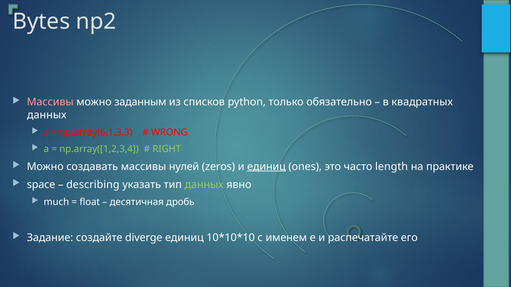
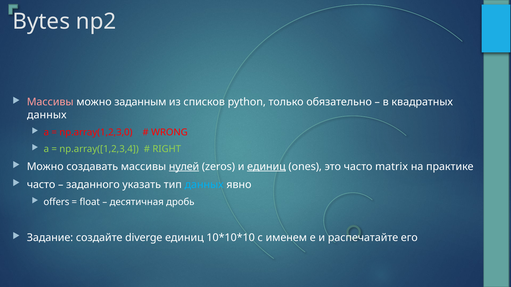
np.array(6,1,3,3: np.array(6,1,3,3 -> np.array(1,2,3,0
нулей underline: none -> present
length: length -> matrix
space at (41, 185): space -> часто
describing: describing -> заданного
данных at (204, 185) colour: light green -> light blue
much: much -> offers
